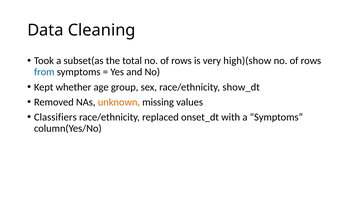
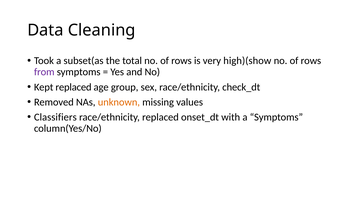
from colour: blue -> purple
Kept whether: whether -> replaced
show_dt: show_dt -> check_dt
